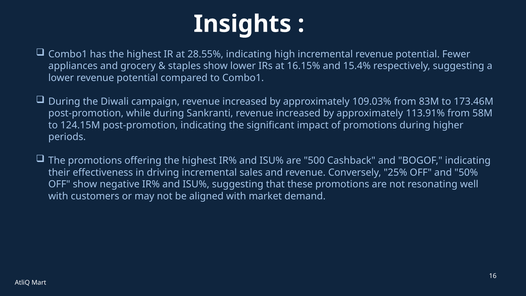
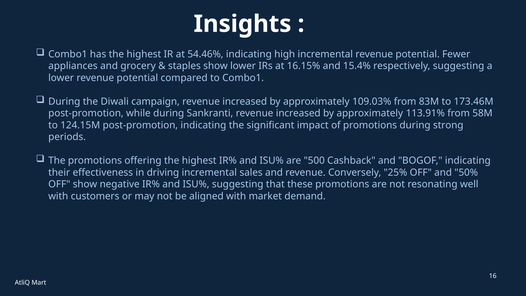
28.55%: 28.55% -> 54.46%
higher: higher -> strong
